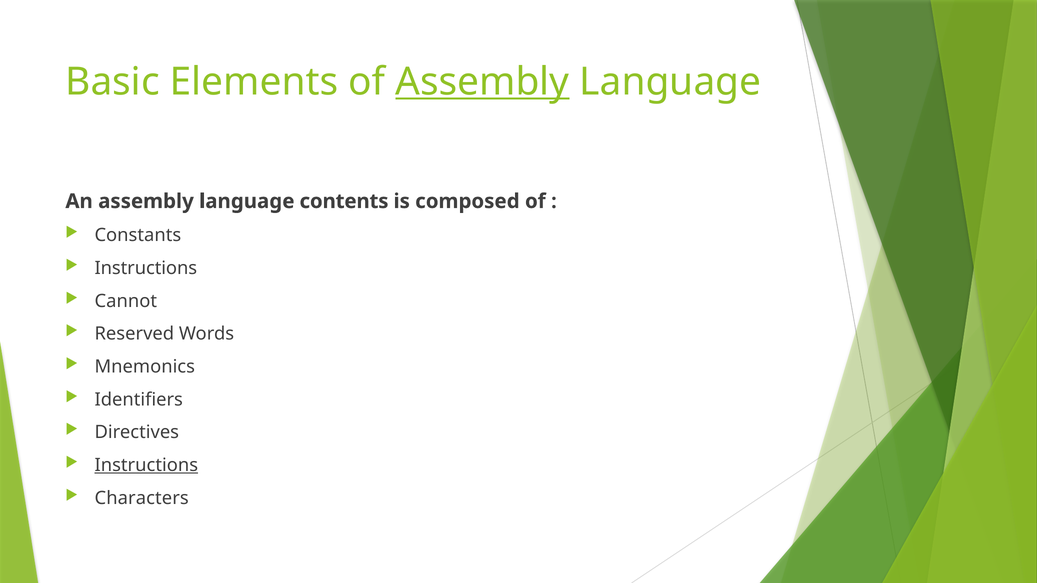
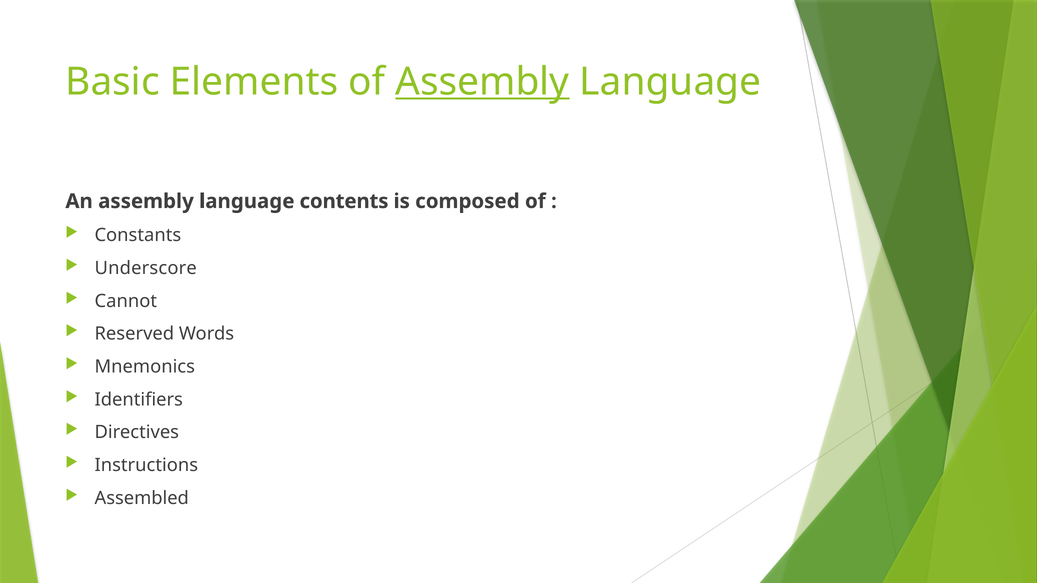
Instructions at (146, 268): Instructions -> Underscore
Instructions at (146, 465) underline: present -> none
Characters: Characters -> Assembled
